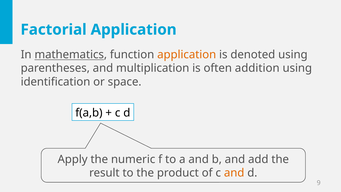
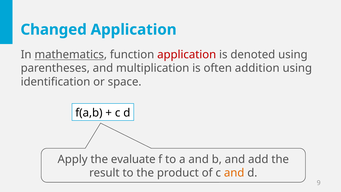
Factorial: Factorial -> Changed
application at (187, 54) colour: orange -> red
numeric: numeric -> evaluate
